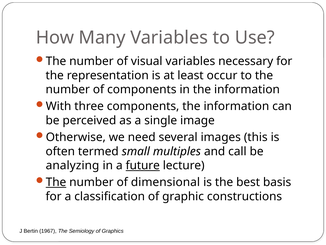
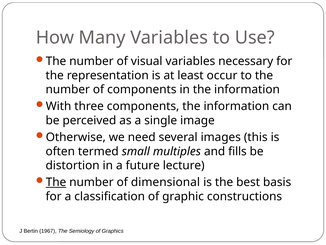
call: call -> fills
analyzing: analyzing -> distortion
future underline: present -> none
